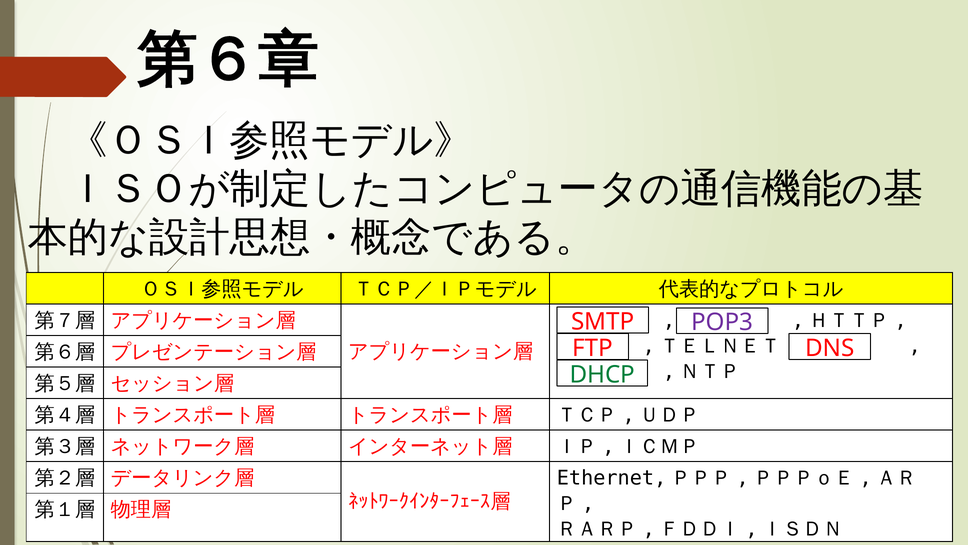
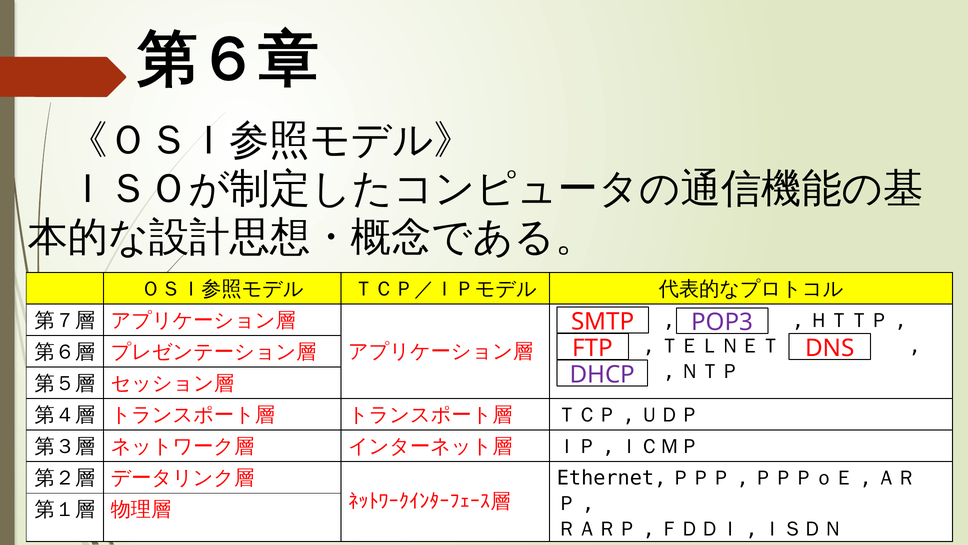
DHCP colour: green -> purple
